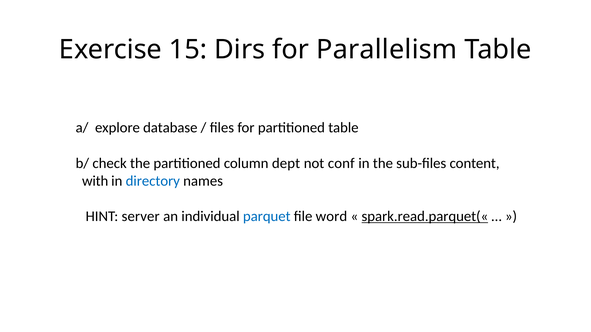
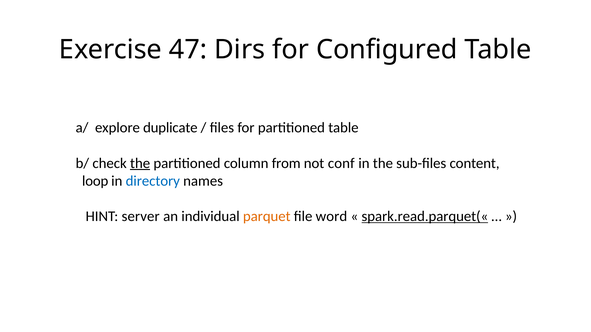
15: 15 -> 47
Parallelism: Parallelism -> Configured
database: database -> duplicate
the at (140, 163) underline: none -> present
dept: dept -> from
with: with -> loop
parquet colour: blue -> orange
